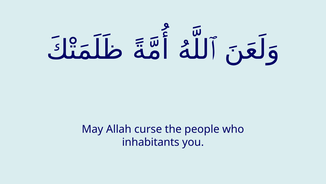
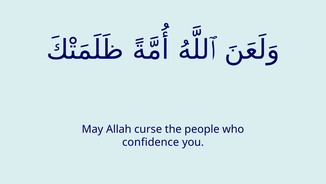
inhabitants: inhabitants -> confidence
